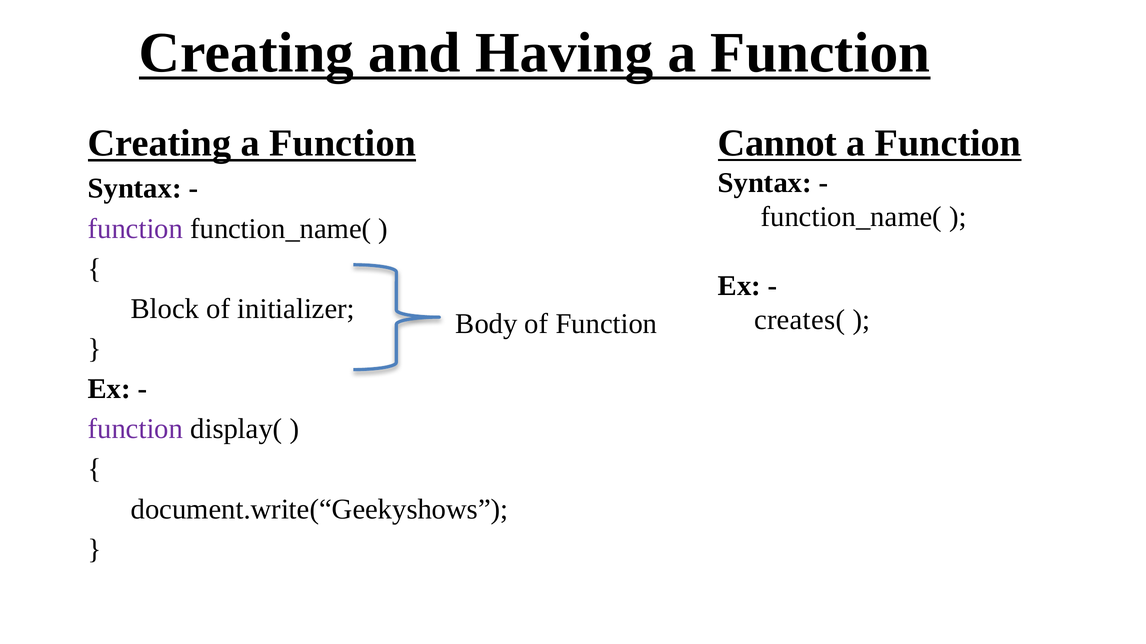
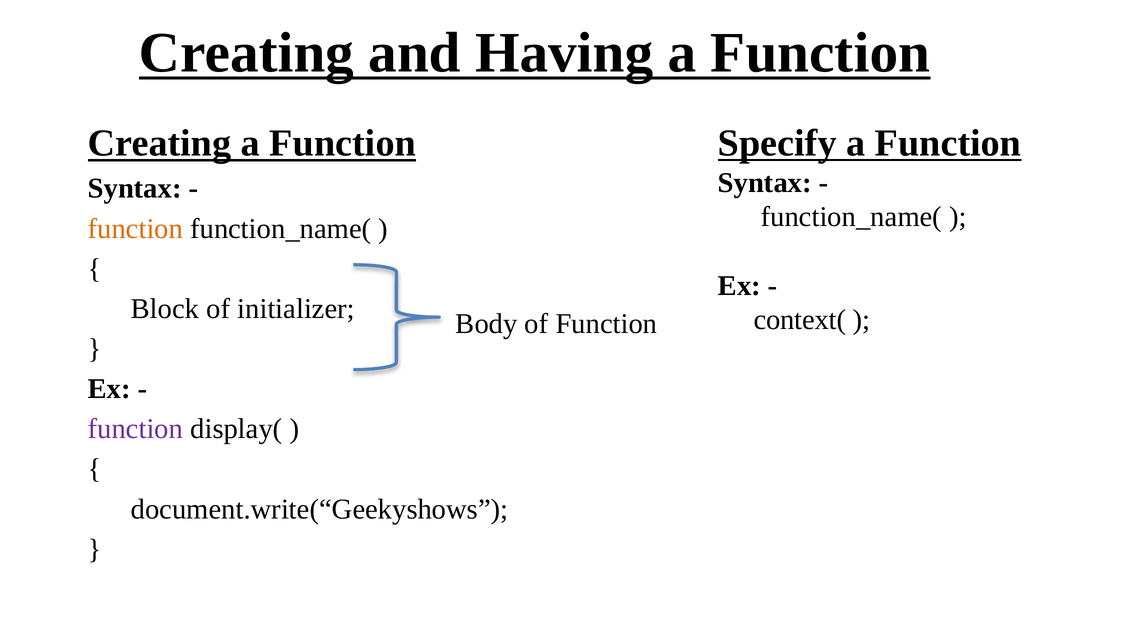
Cannot: Cannot -> Specify
function at (135, 229) colour: purple -> orange
creates(: creates( -> context(
